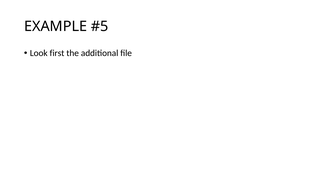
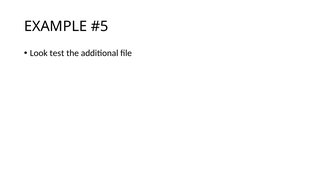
first: first -> test
